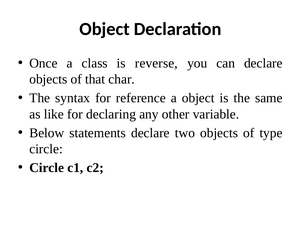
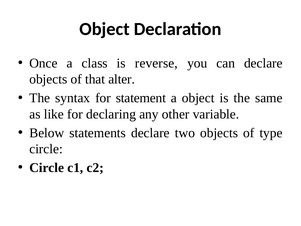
char: char -> alter
reference: reference -> statement
